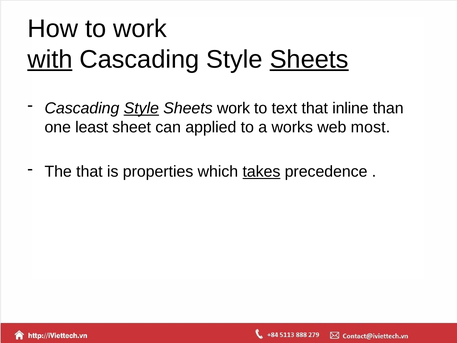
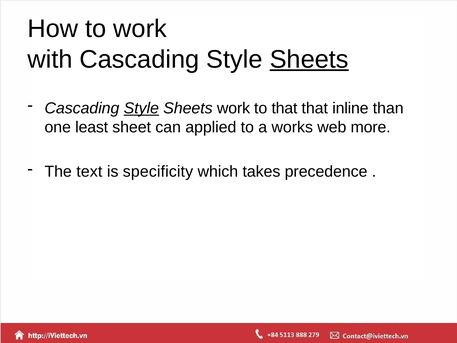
with underline: present -> none
to text: text -> that
most: most -> more
The that: that -> text
properties: properties -> specificity
takes underline: present -> none
